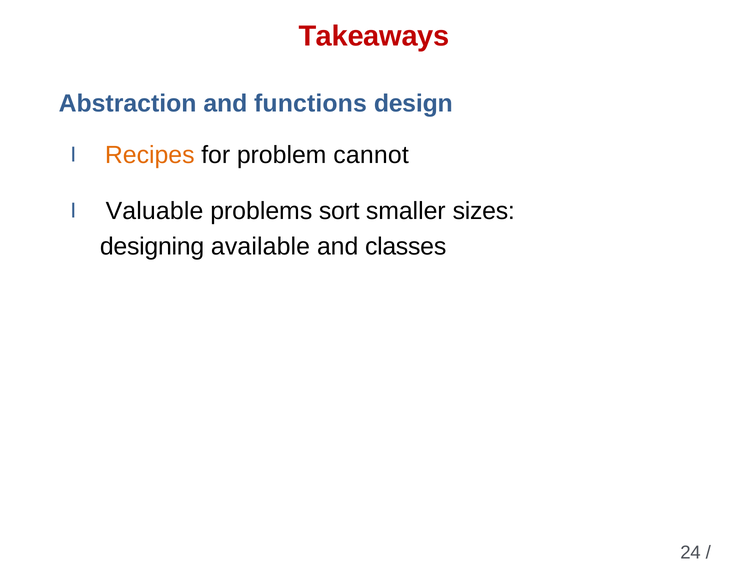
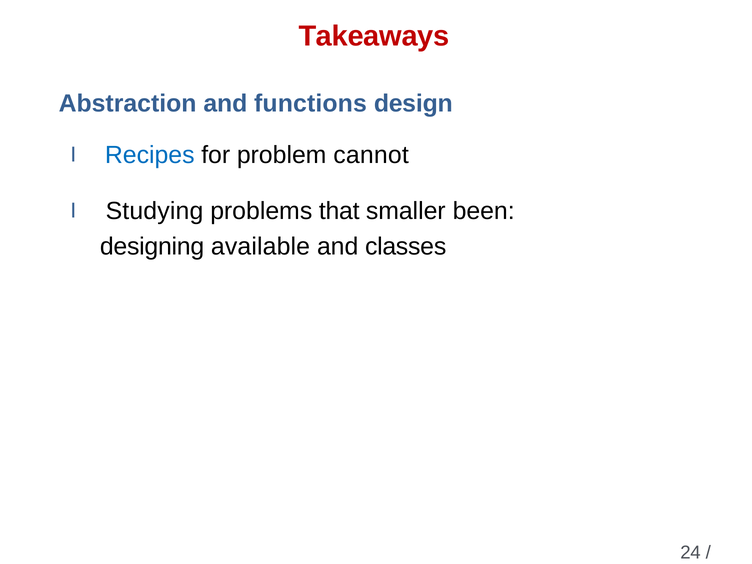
Recipes colour: orange -> blue
Valuable: Valuable -> Studying
sort: sort -> that
sizes: sizes -> been
